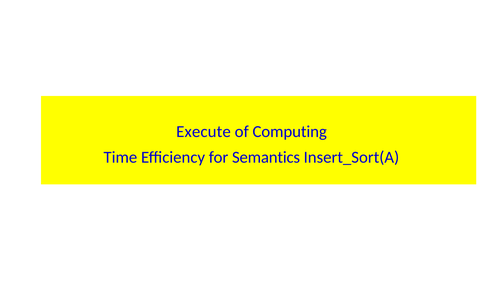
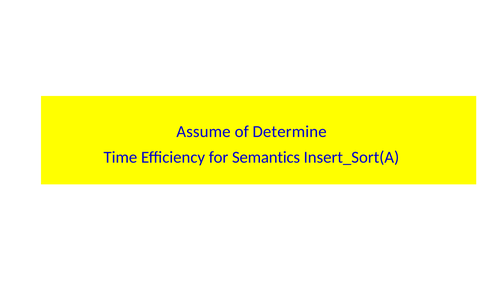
Execute: Execute -> Assume
Computing: Computing -> Determine
